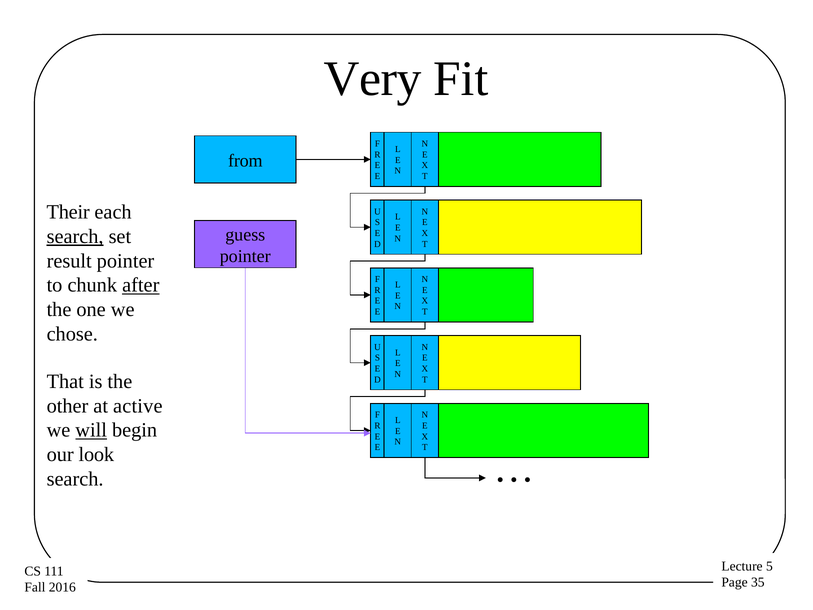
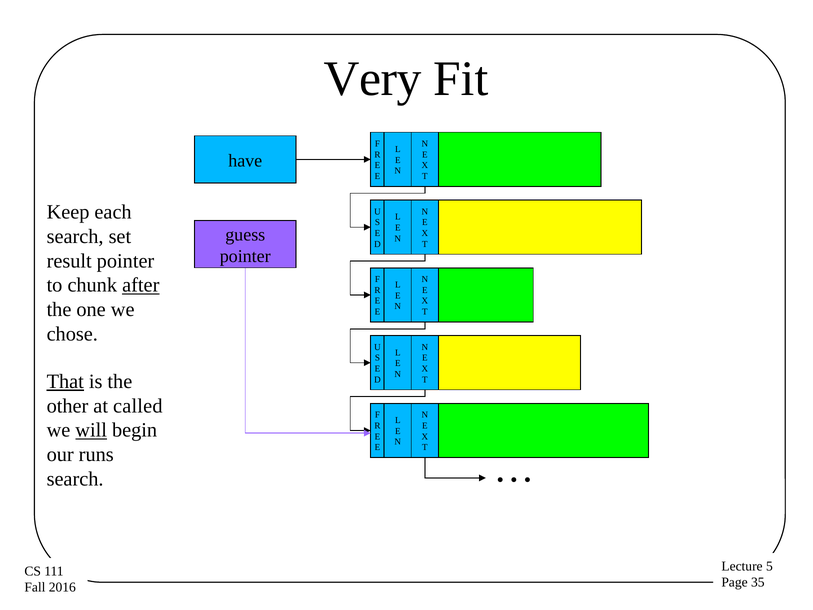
from: from -> have
Their: Their -> Keep
search at (75, 236) underline: present -> none
That underline: none -> present
active: active -> called
look: look -> runs
